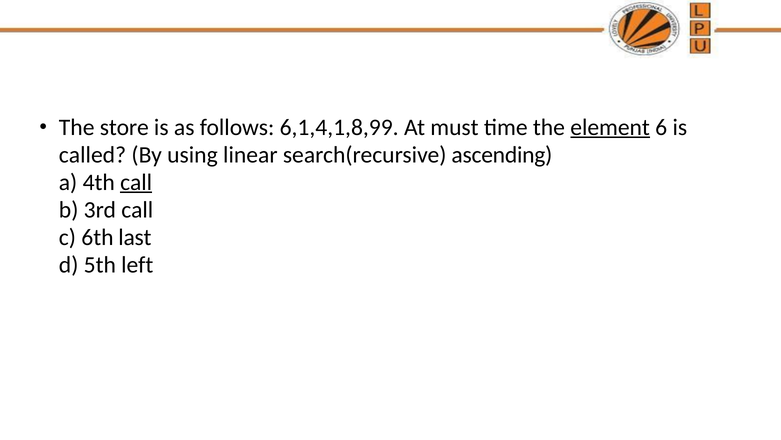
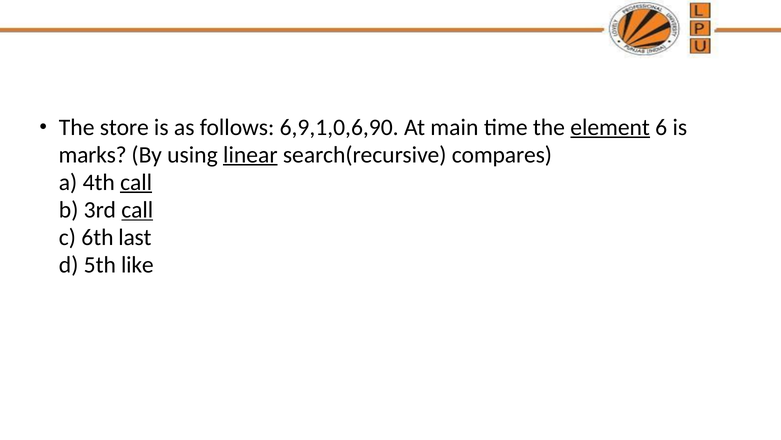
6,1,4,1,8,99: 6,1,4,1,8,99 -> 6,9,1,0,6,90
must: must -> main
called: called -> marks
linear underline: none -> present
ascending: ascending -> compares
call at (137, 209) underline: none -> present
left: left -> like
